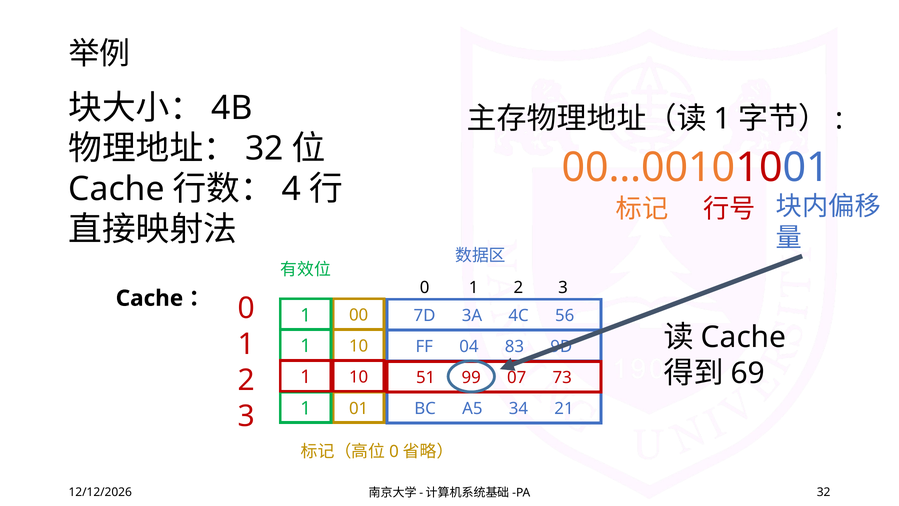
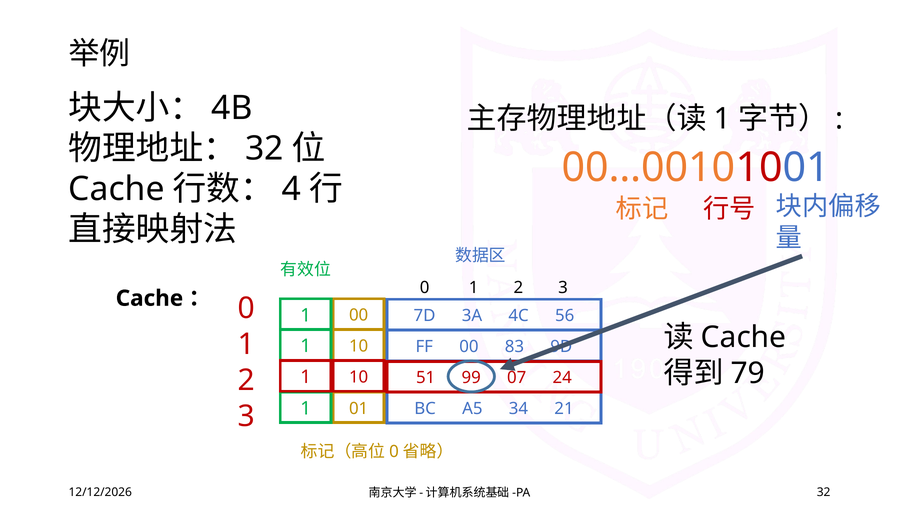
FF 04: 04 -> 00
69: 69 -> 79
73: 73 -> 24
